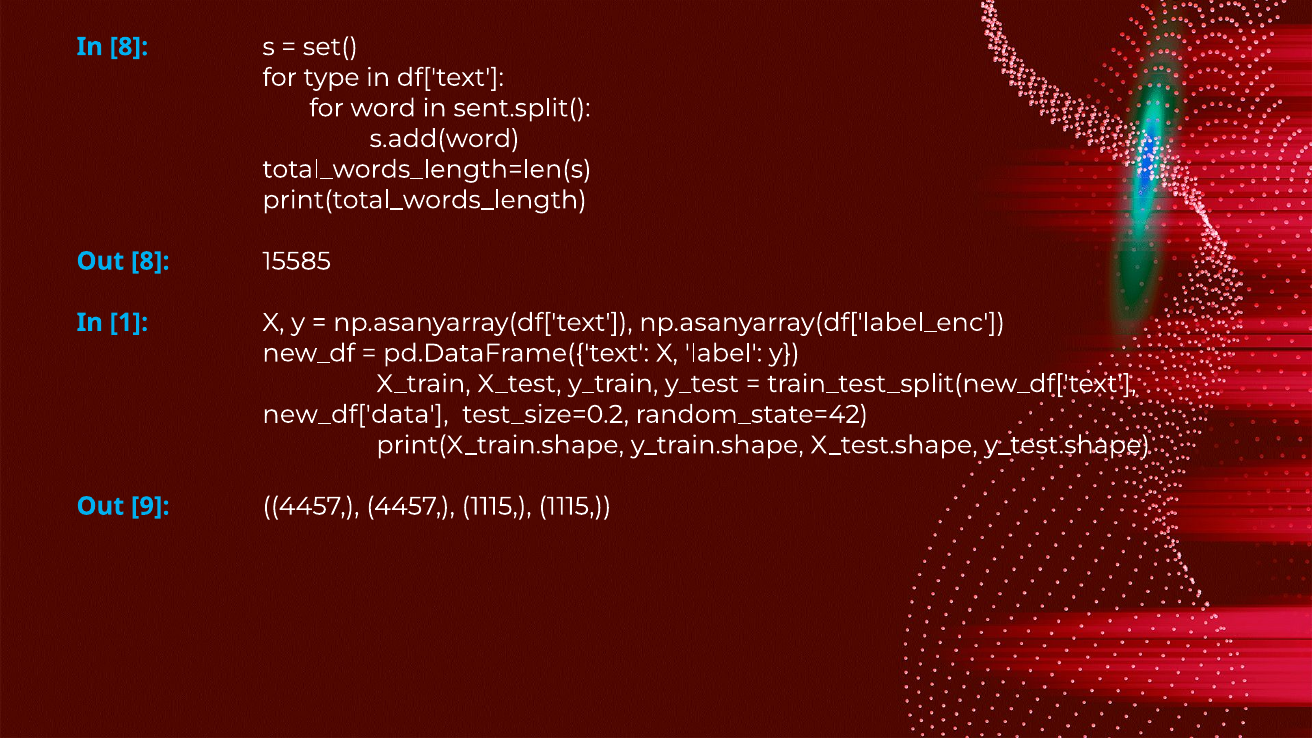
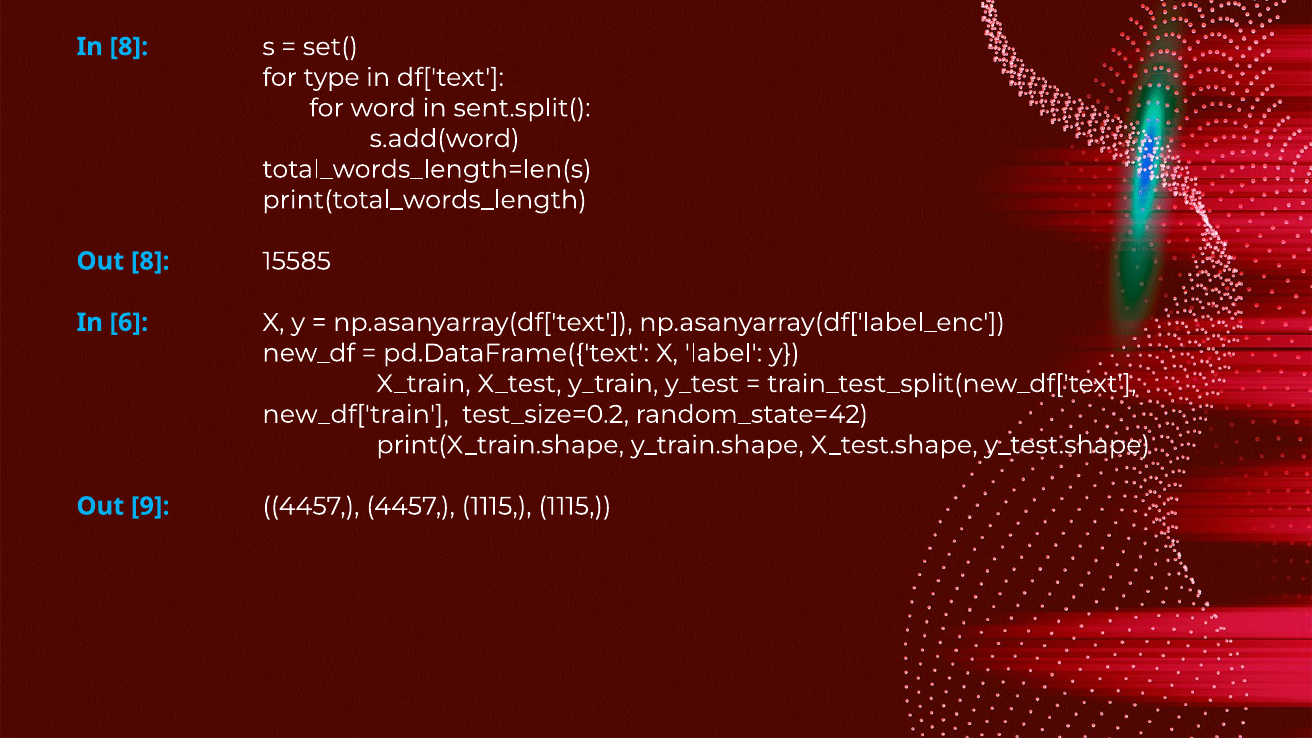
1: 1 -> 6
new_df['data: new_df['data -> new_df['train
